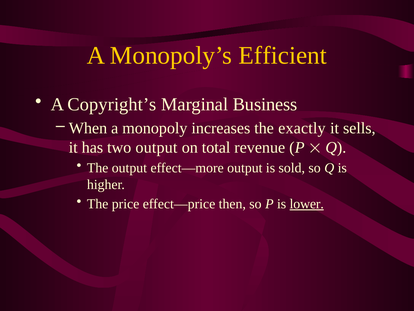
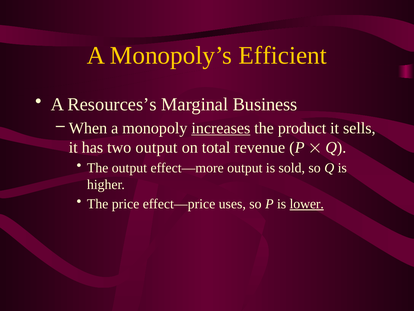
Copyright’s: Copyright’s -> Resources’s
increases underline: none -> present
exactly: exactly -> product
then: then -> uses
